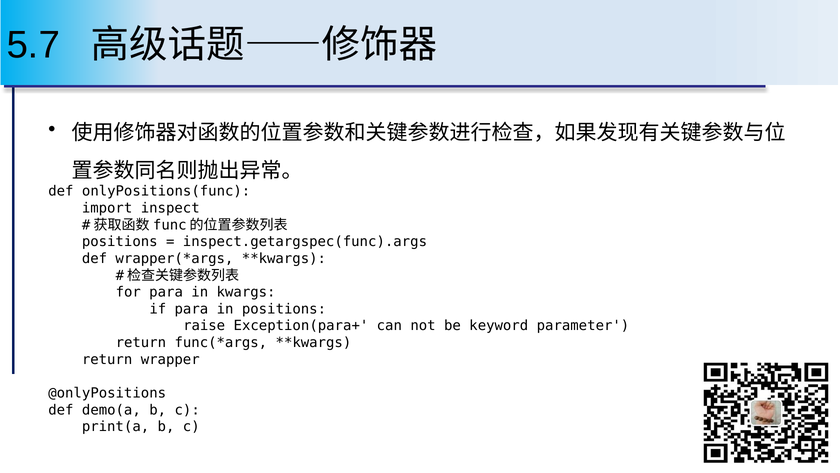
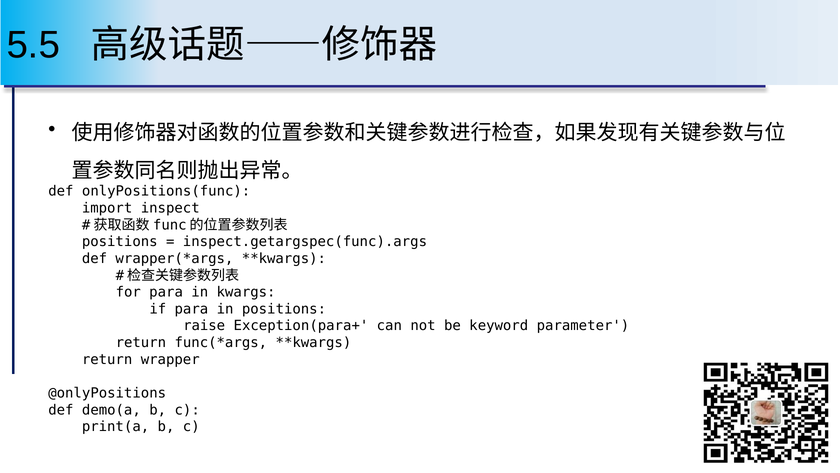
5.7: 5.7 -> 5.5
